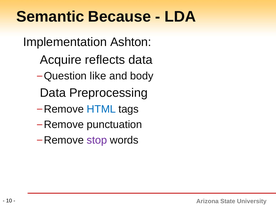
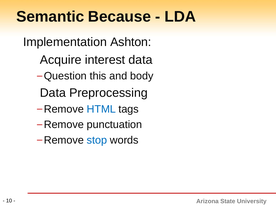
reflects: reflects -> interest
like: like -> this
stop colour: purple -> blue
